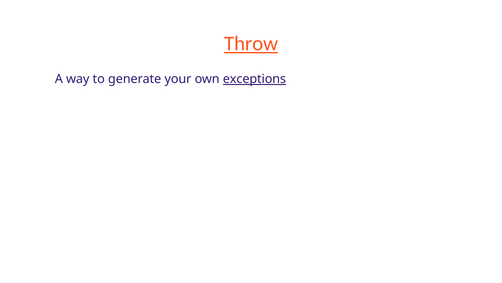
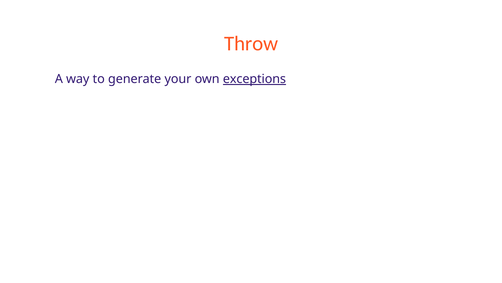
Throw underline: present -> none
